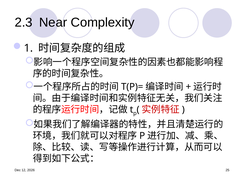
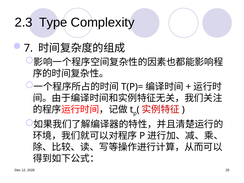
Near: Near -> Type
1: 1 -> 7
